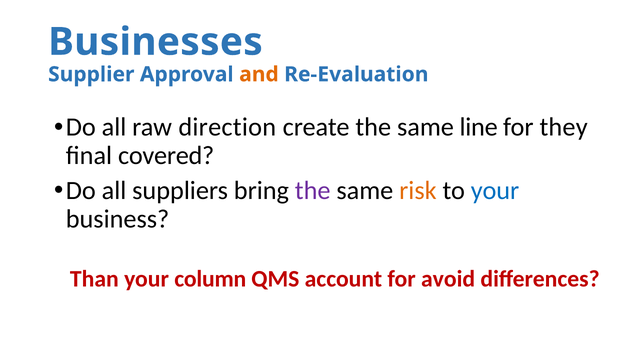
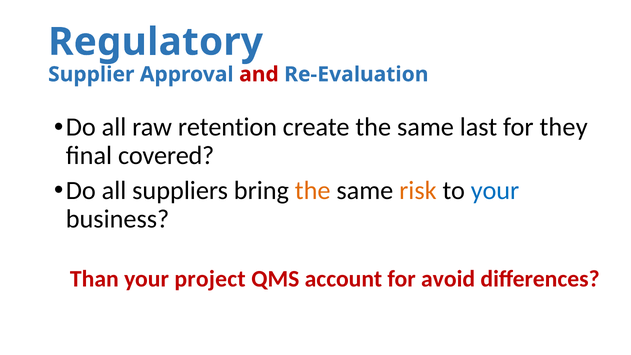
Businesses: Businesses -> Regulatory
and colour: orange -> red
direction: direction -> retention
line: line -> last
the at (313, 191) colour: purple -> orange
column: column -> project
